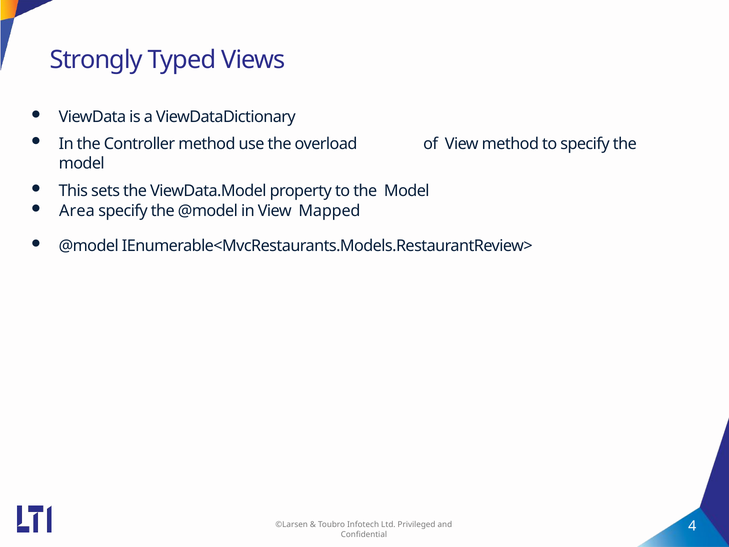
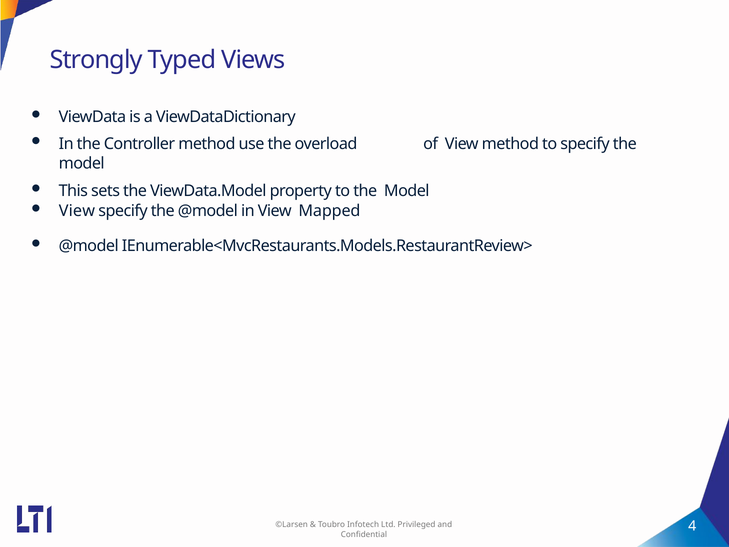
Area at (77, 211): Area -> View
